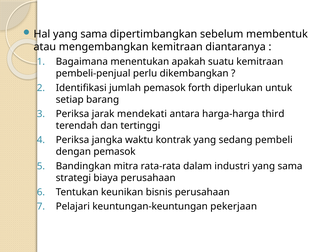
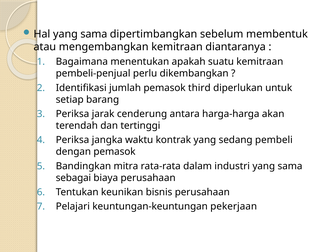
forth: forth -> third
mendekati: mendekati -> cenderung
third: third -> akan
strategi: strategi -> sebagai
